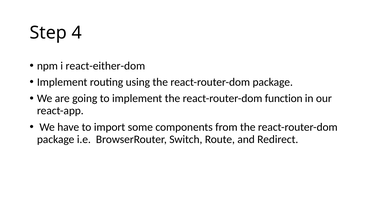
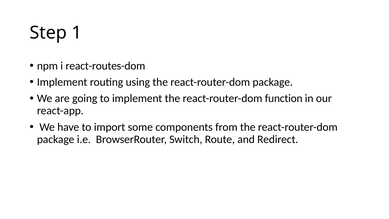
4: 4 -> 1
react-either-dom: react-either-dom -> react-routes-dom
